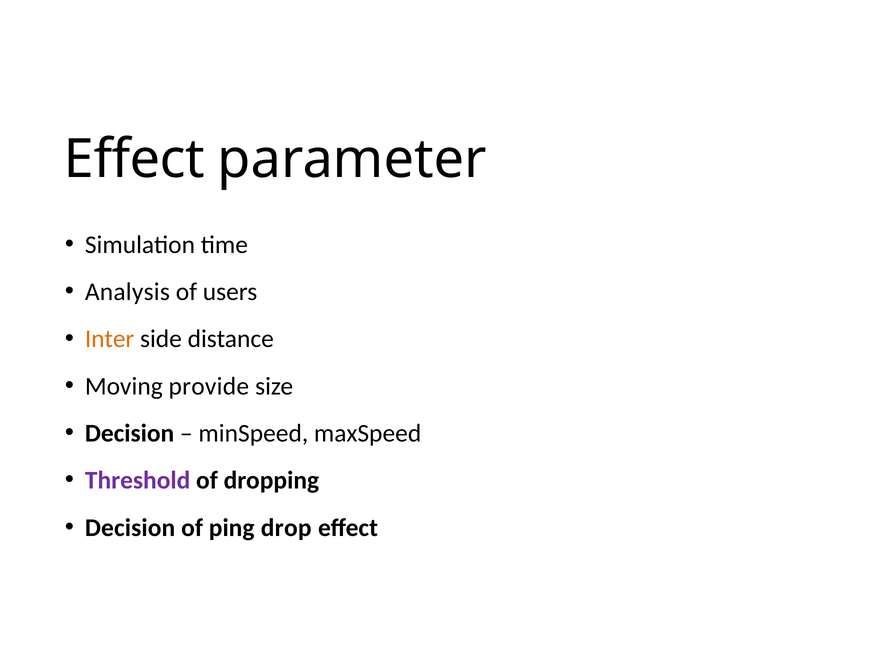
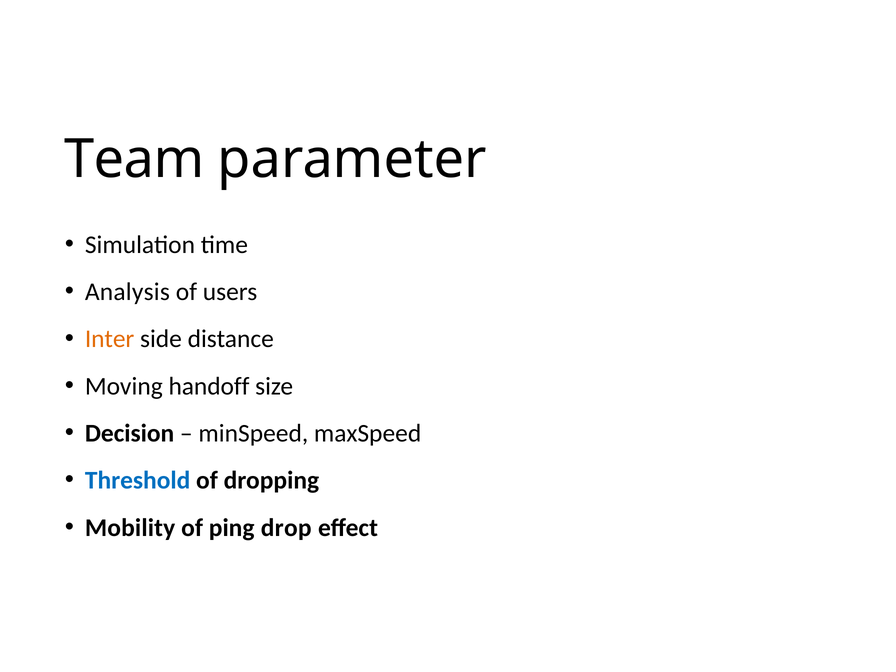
Effect at (134, 159): Effect -> Team
provide: provide -> handoff
Threshold colour: purple -> blue
Decision at (130, 528): Decision -> Mobility
